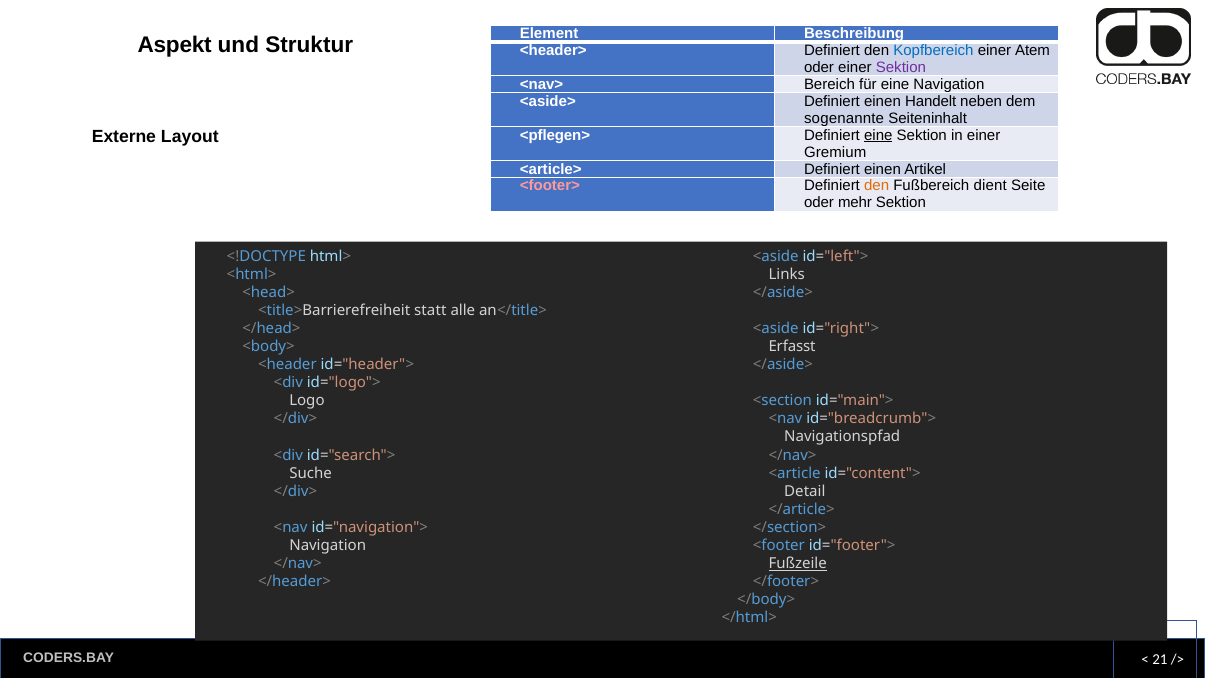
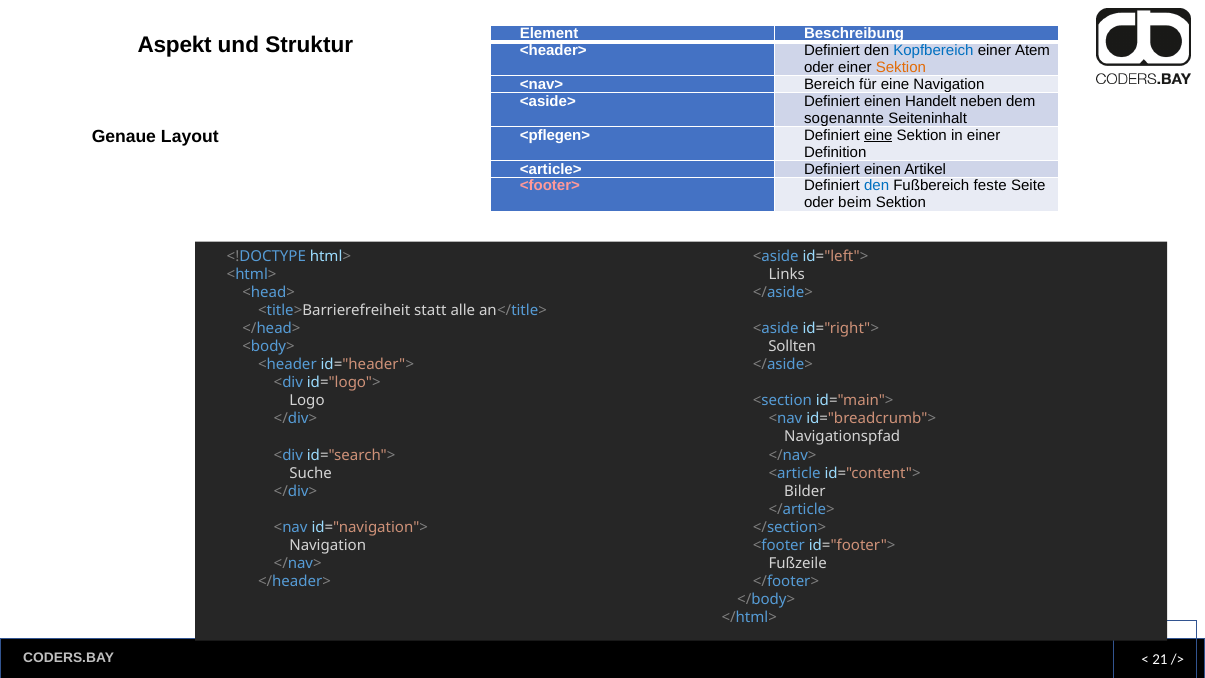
Sektion at (901, 68) colour: purple -> orange
Externe: Externe -> Genaue
Gremium: Gremium -> Definition
den at (877, 186) colour: orange -> blue
dient: dient -> feste
mehr: mehr -> beim
Erfasst: Erfasst -> Sollten
Detail: Detail -> Bilder
Fußzeile underline: present -> none
